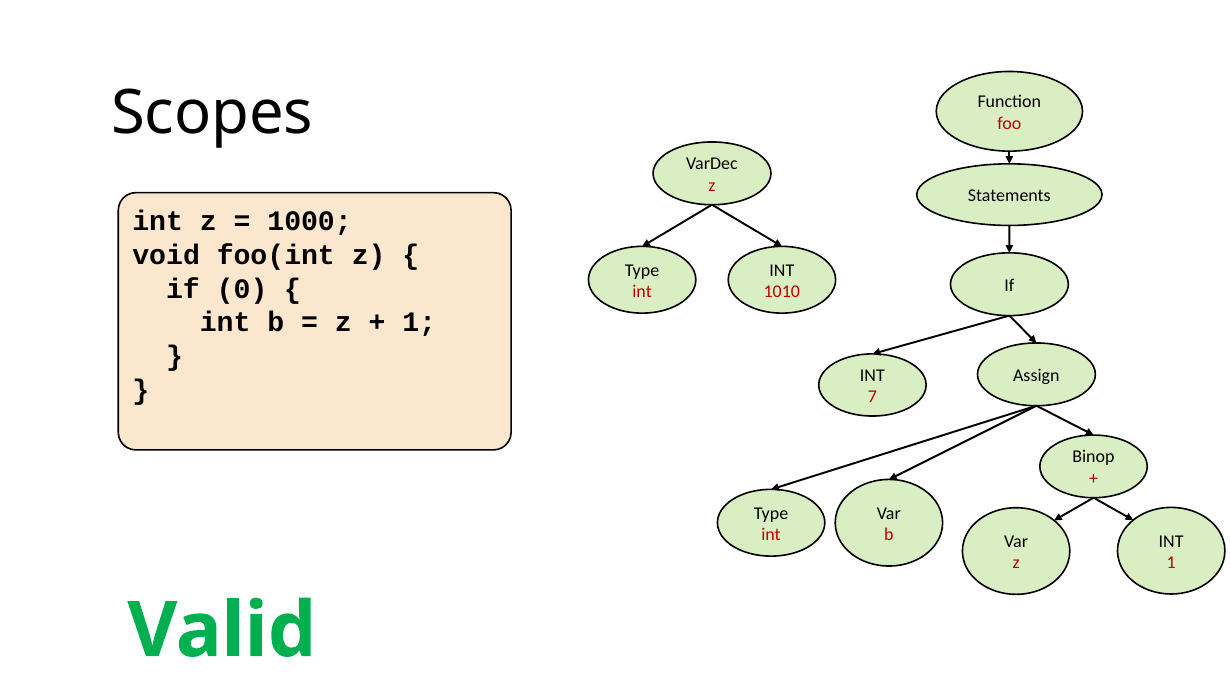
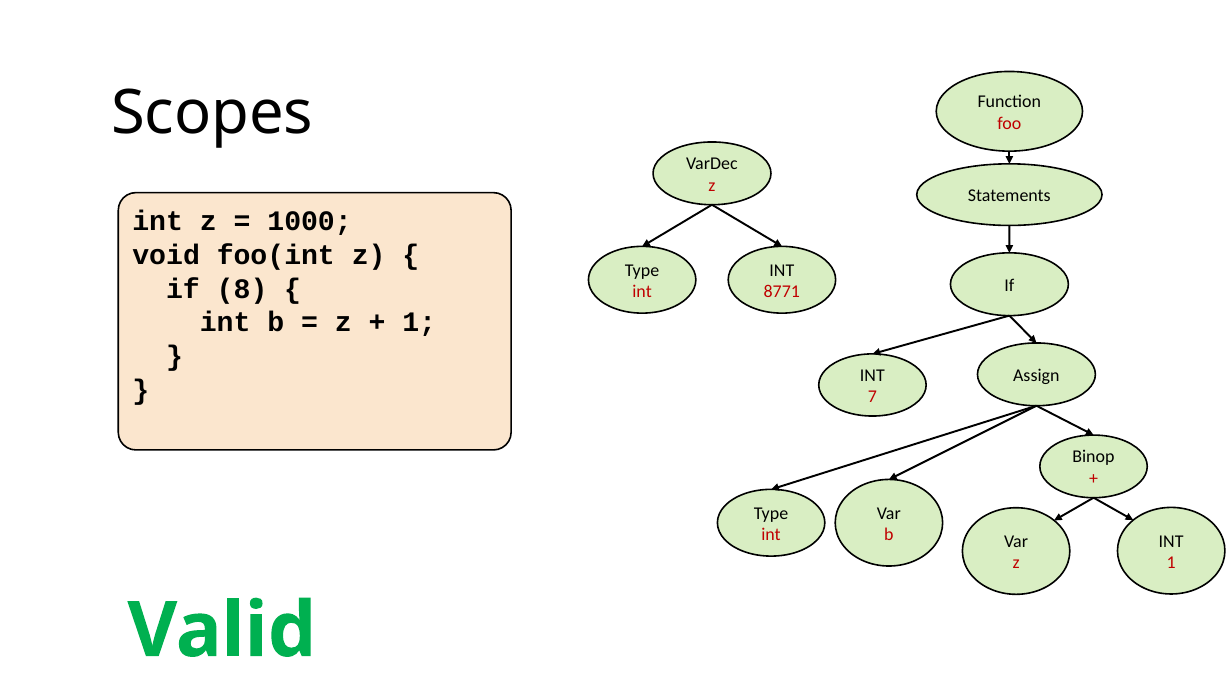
0: 0 -> 8
1010: 1010 -> 8771
